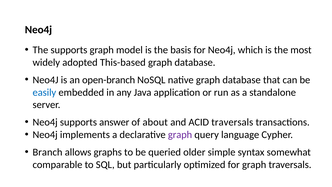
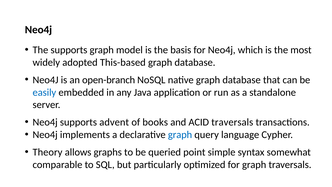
answer: answer -> advent
about: about -> books
graph at (180, 135) colour: purple -> blue
Branch: Branch -> Theory
older: older -> point
